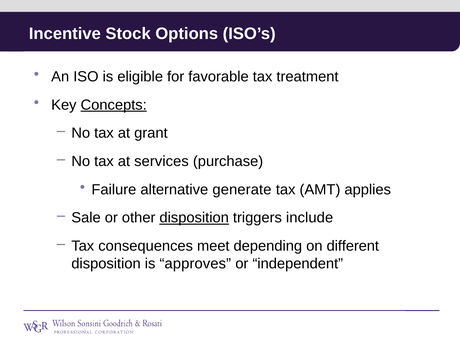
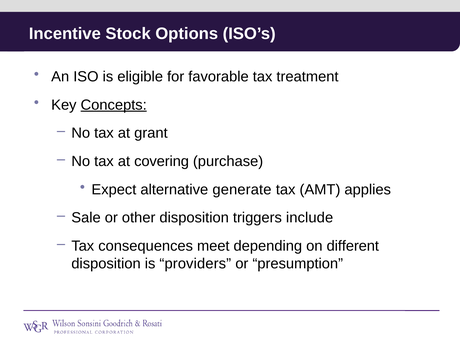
services: services -> covering
Failure: Failure -> Expect
disposition at (194, 218) underline: present -> none
approves: approves -> providers
independent: independent -> presumption
